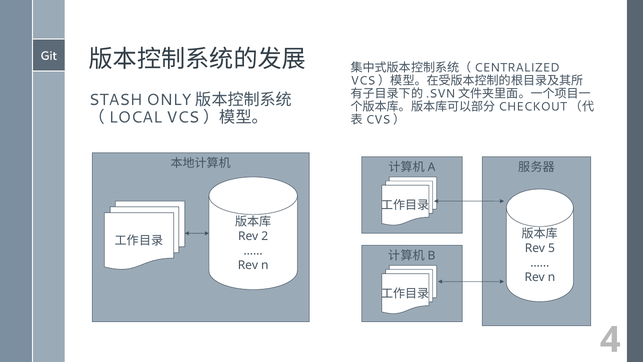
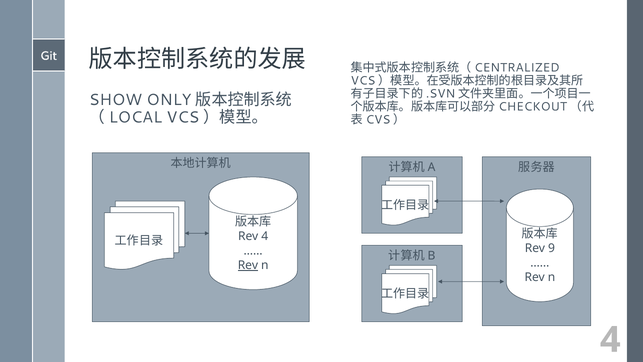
STASH: STASH -> SHOW
Rev 2: 2 -> 4
5: 5 -> 9
Rev at (248, 265) underline: none -> present
